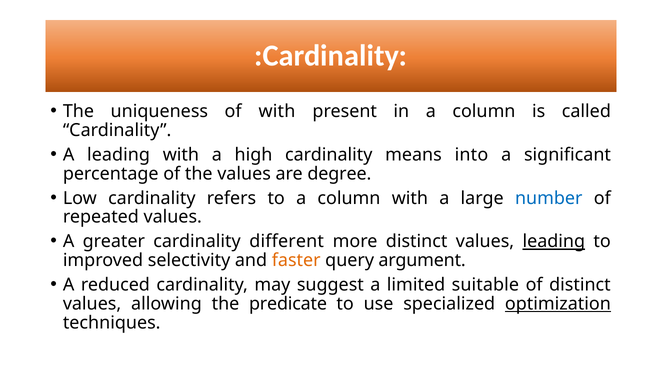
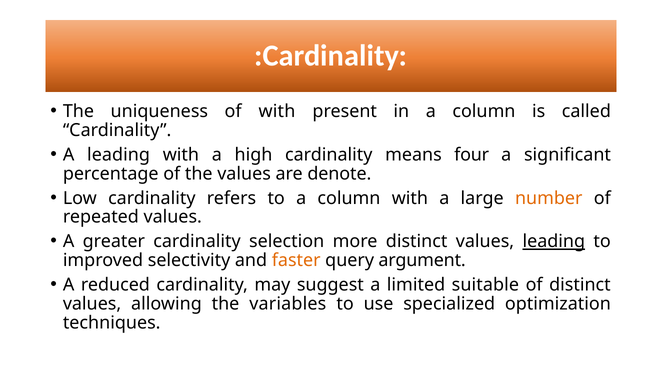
into: into -> four
degree: degree -> denote
number colour: blue -> orange
different: different -> selection
predicate: predicate -> variables
optimization underline: present -> none
